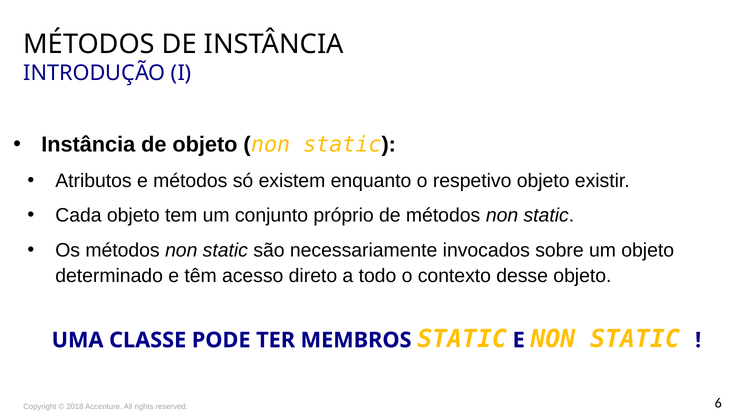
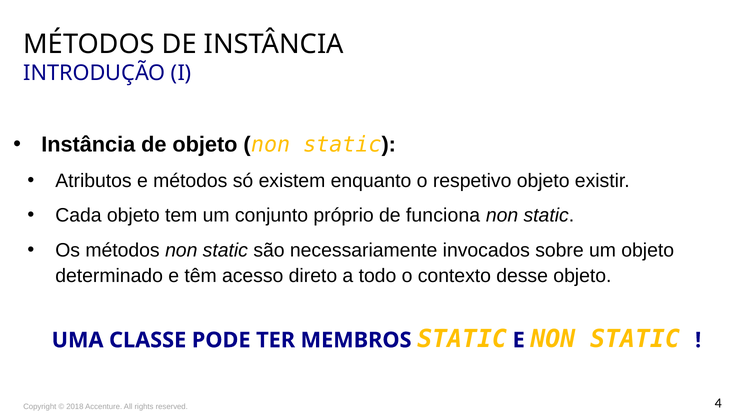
de métodos: métodos -> funciona
6: 6 -> 4
